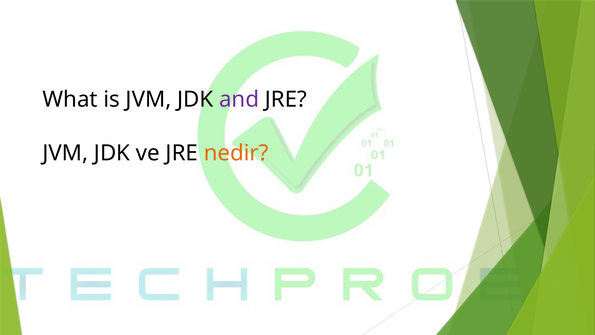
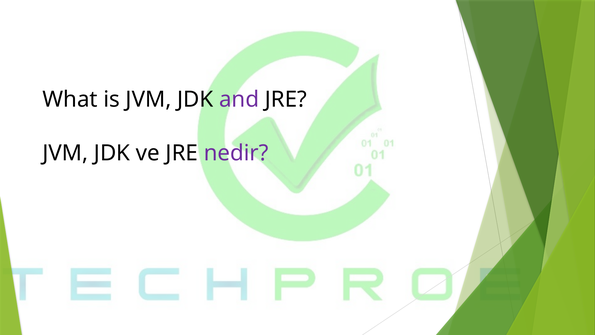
nedir colour: orange -> purple
